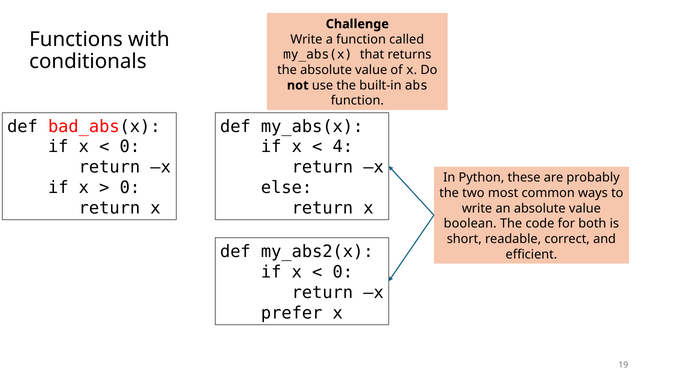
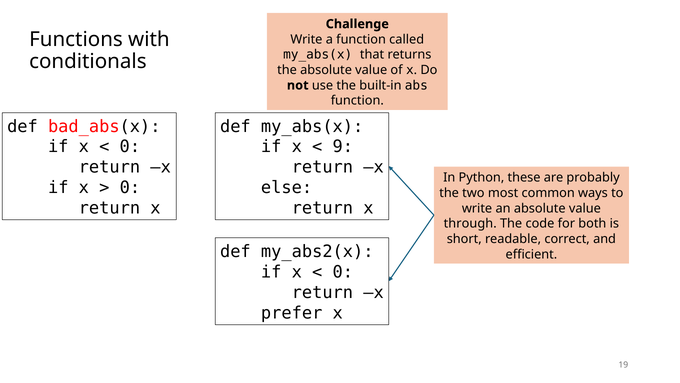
4: 4 -> 9
boolean: boolean -> through
